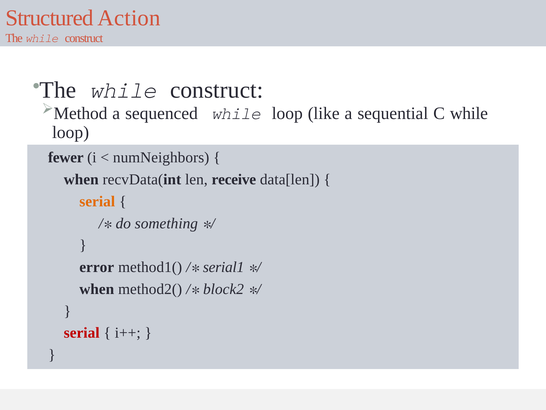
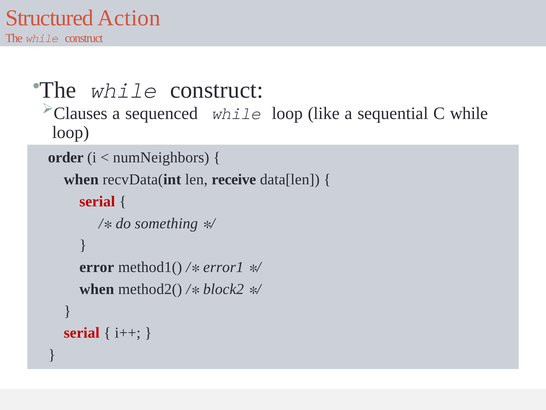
Method: Method -> Clauses
fewer: fewer -> order
serial at (97, 201) colour: orange -> red
serial1: serial1 -> error1
